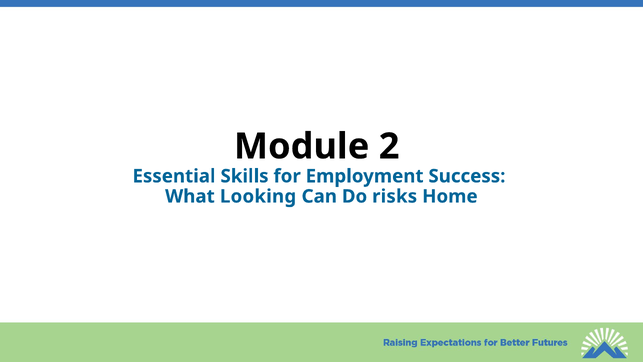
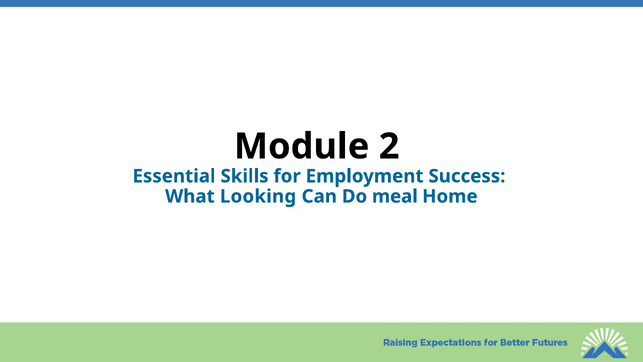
risks: risks -> meal
